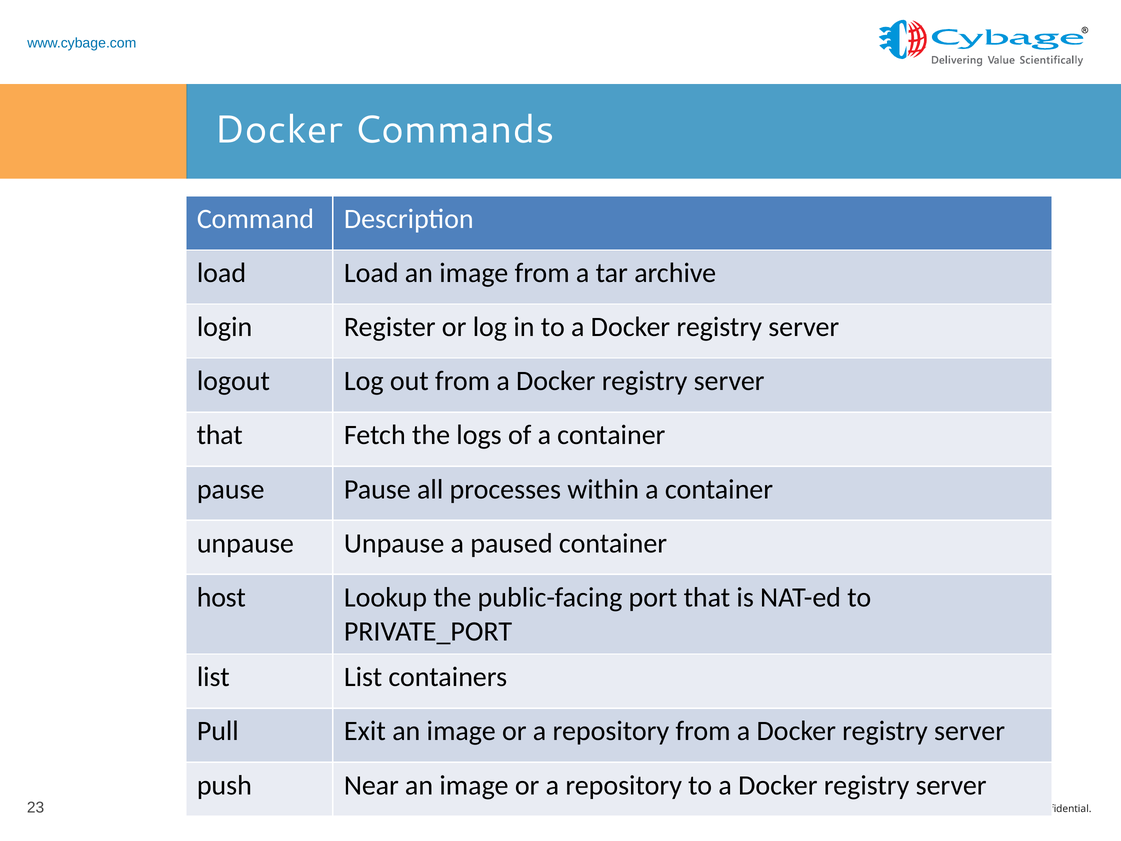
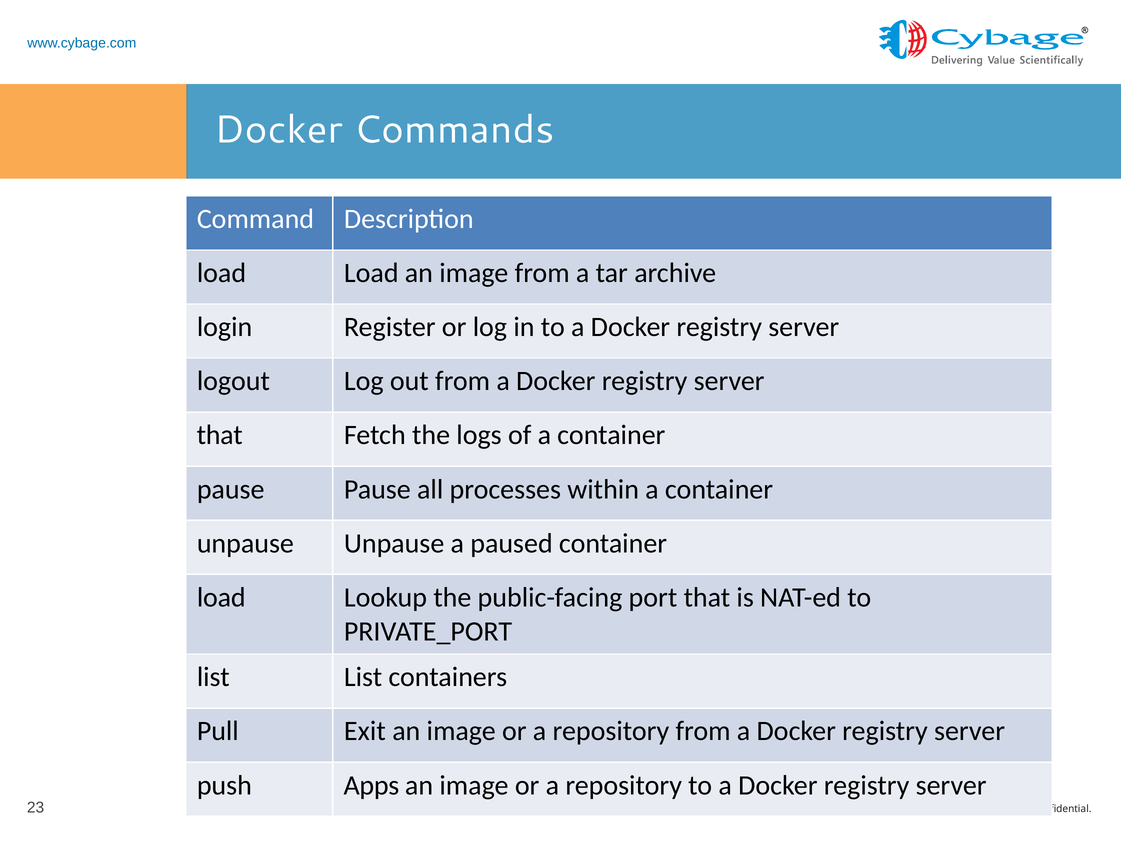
host at (221, 597): host -> load
Near: Near -> Apps
